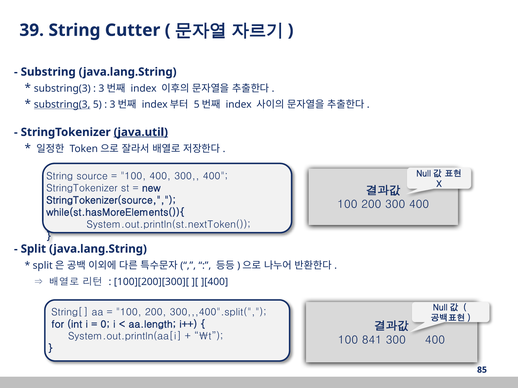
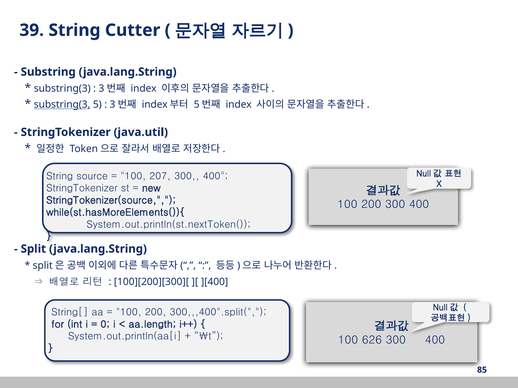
java.util underline: present -> none
100 400: 400 -> 207
841: 841 -> 626
